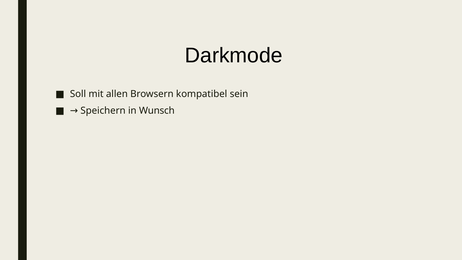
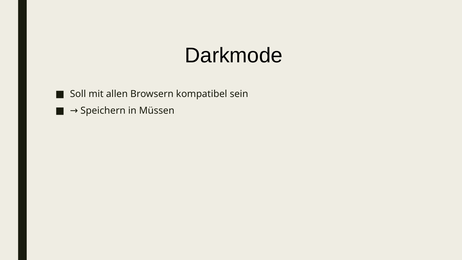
Wunsch: Wunsch -> Müssen
